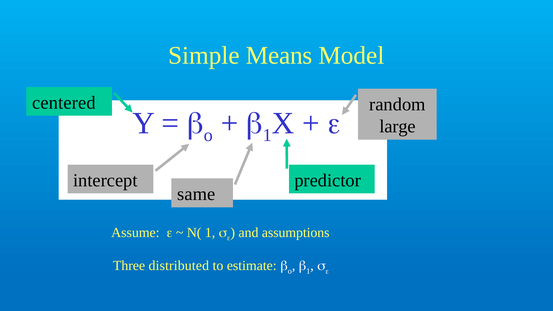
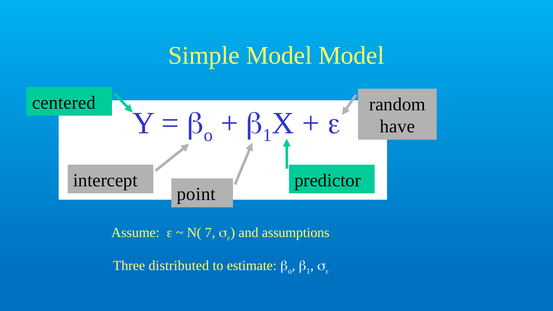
Simple Means: Means -> Model
large: large -> have
same: same -> point
N( 1: 1 -> 7
